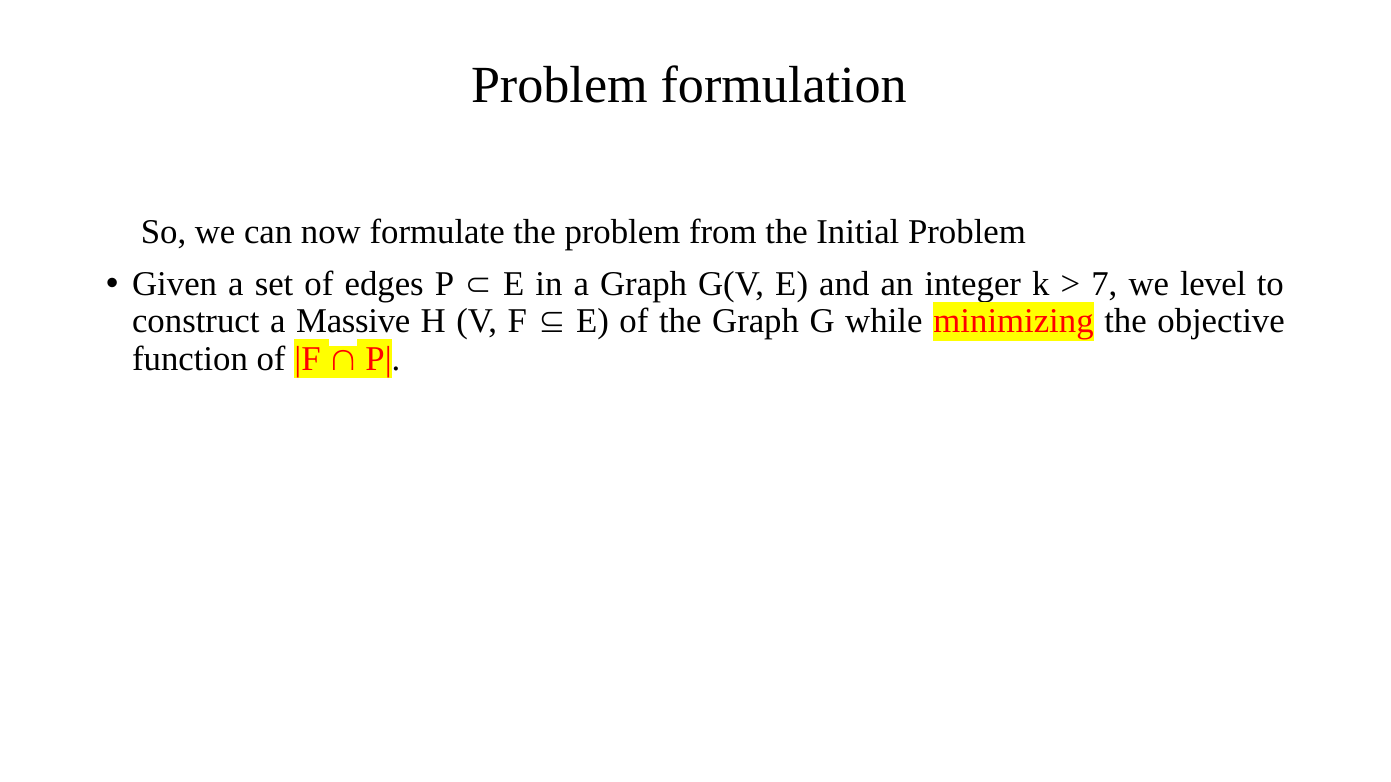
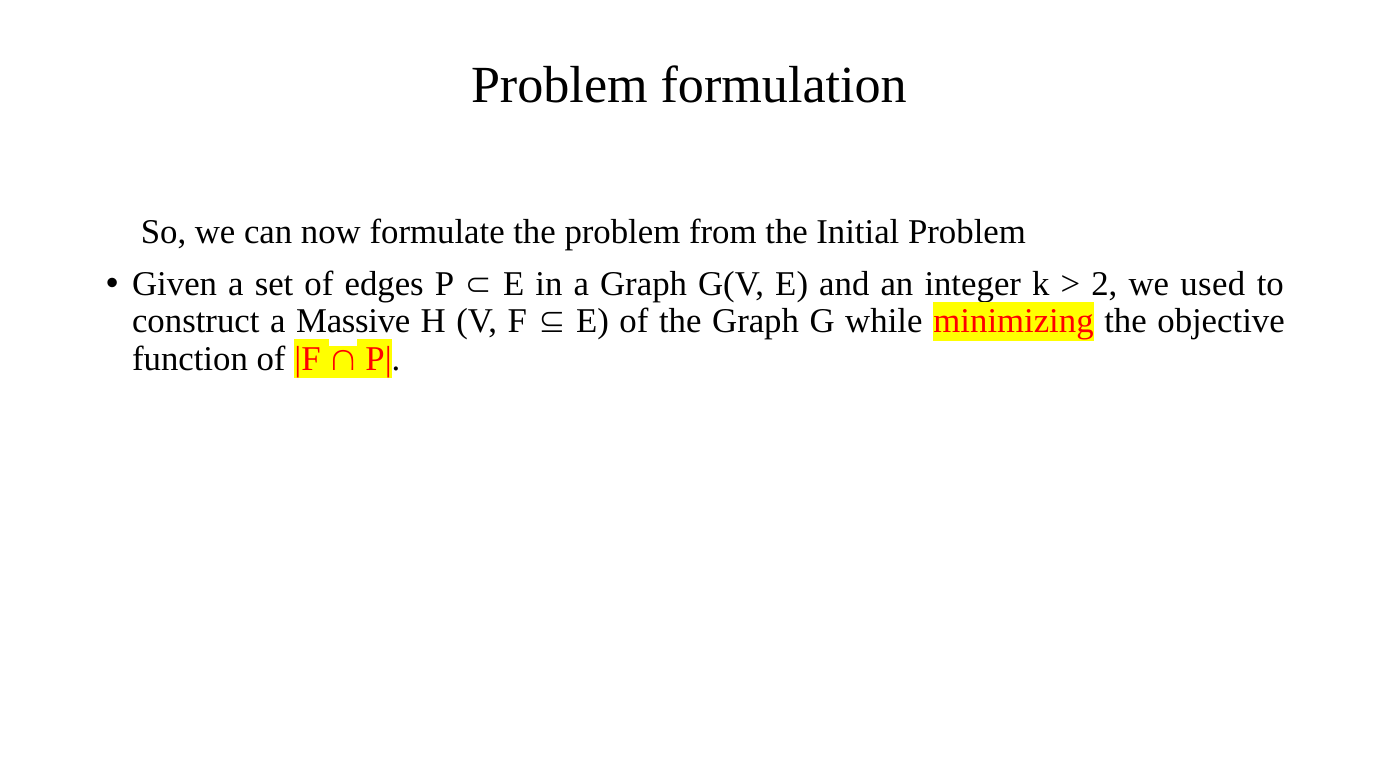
7: 7 -> 2
level: level -> used
